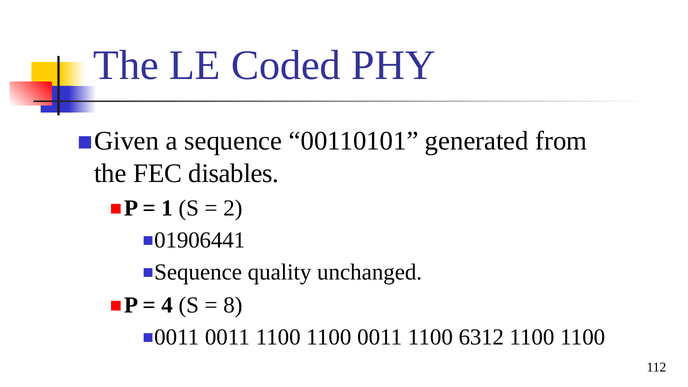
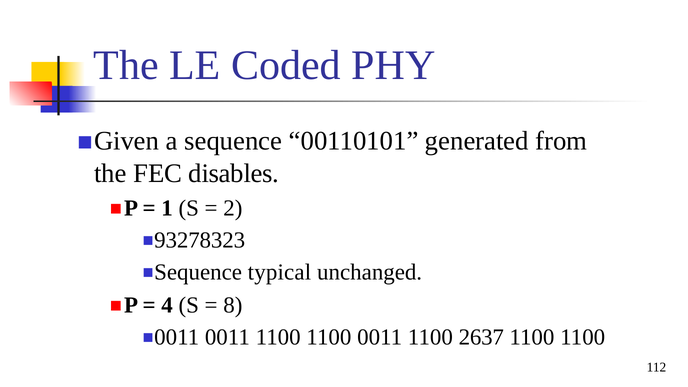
01906441: 01906441 -> 93278323
quality: quality -> typical
6312: 6312 -> 2637
